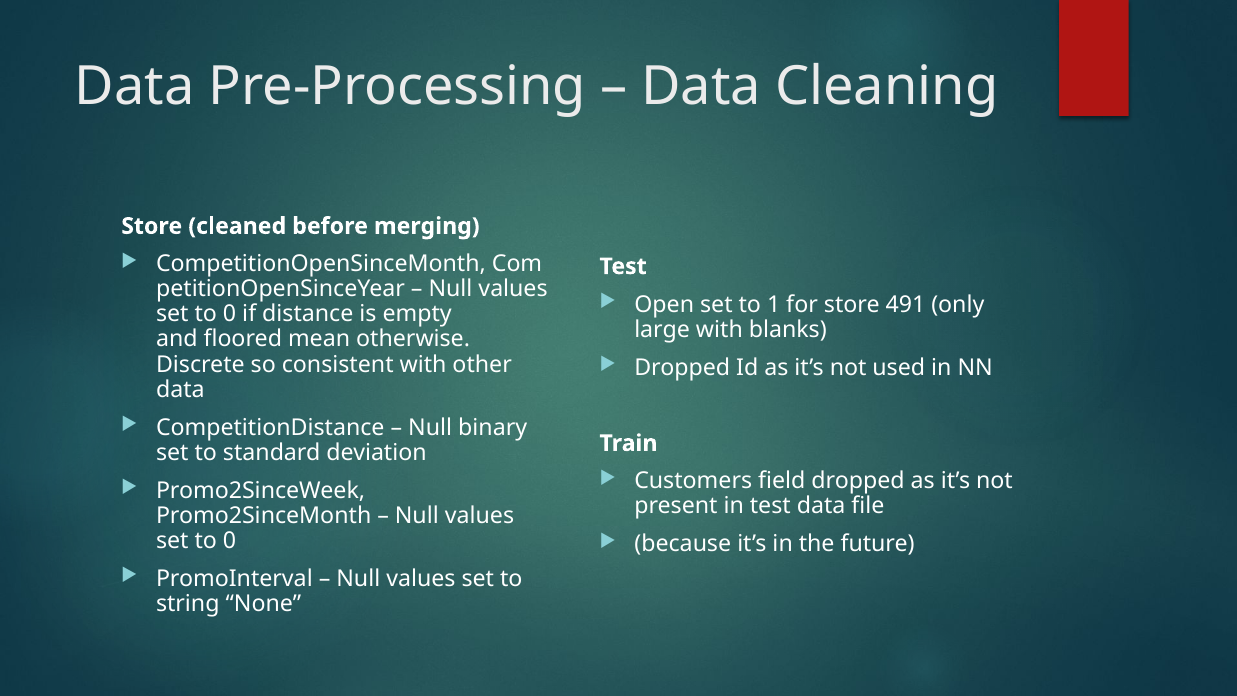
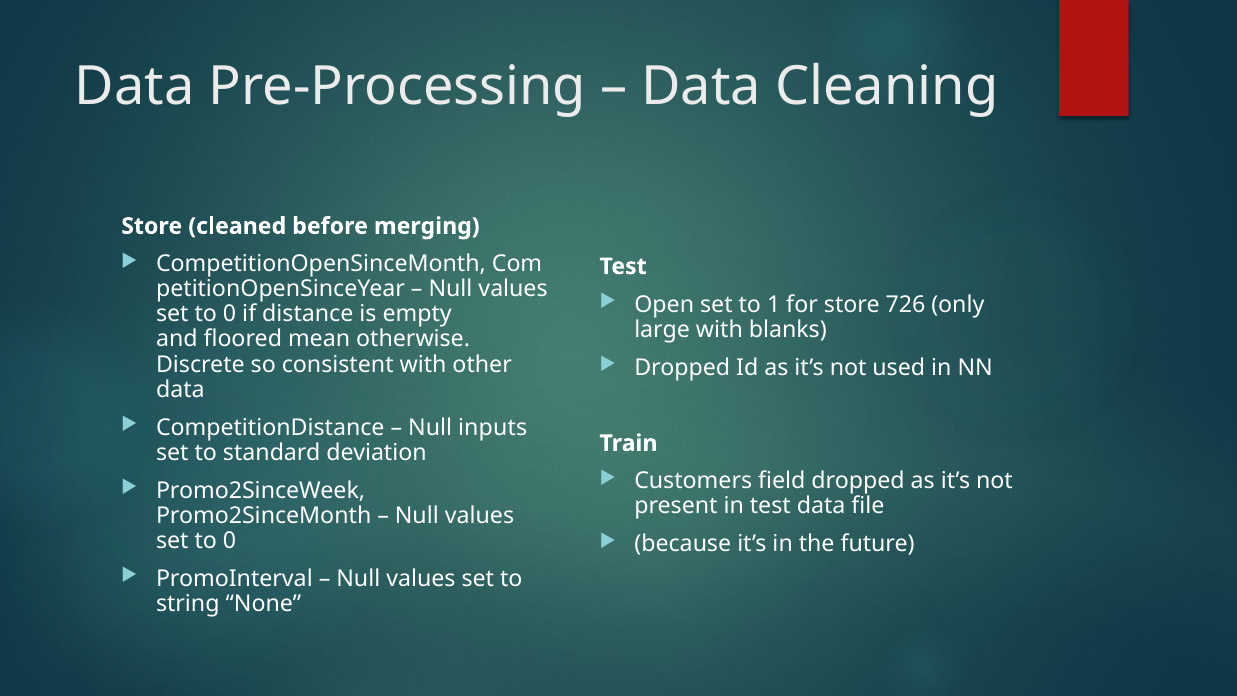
491: 491 -> 726
binary: binary -> inputs
